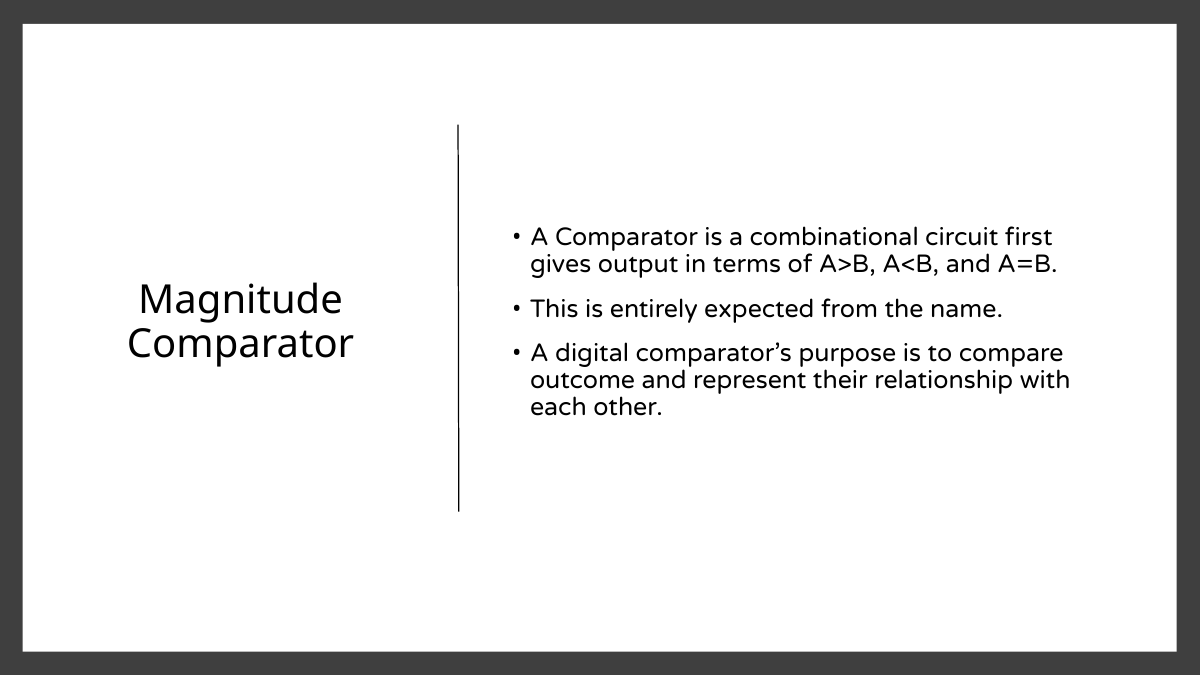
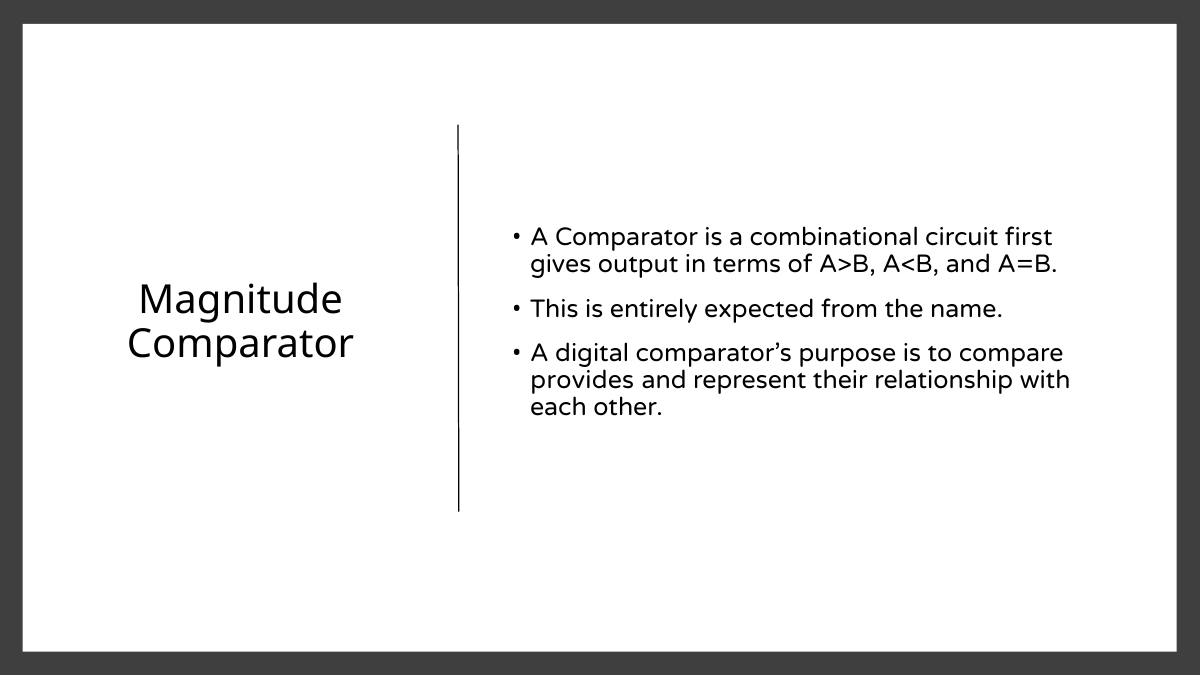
outcome: outcome -> provides
